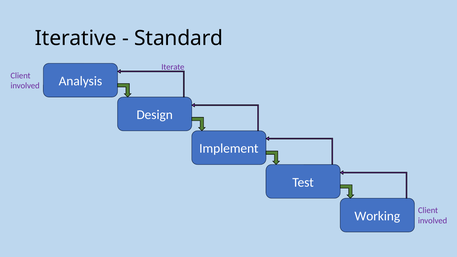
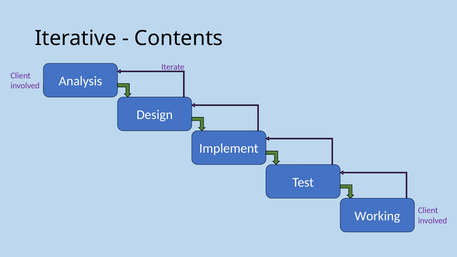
Standard: Standard -> Contents
